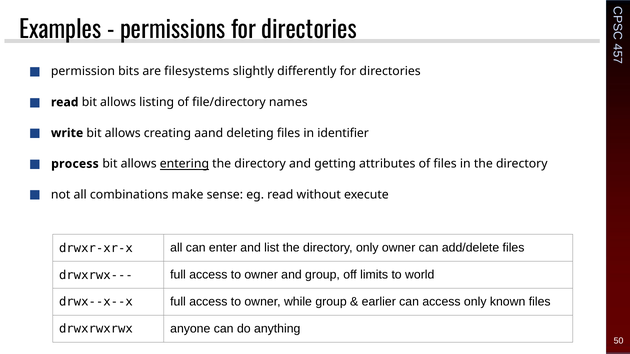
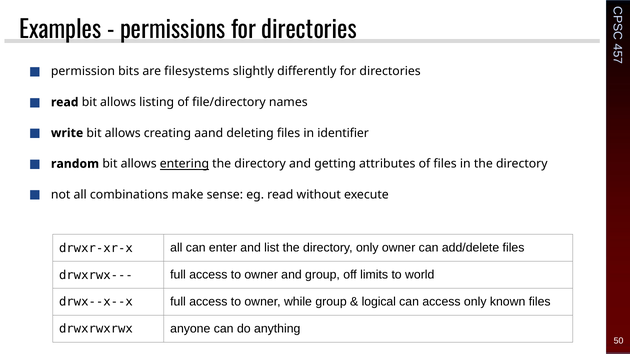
process: process -> random
earlier: earlier -> logical
